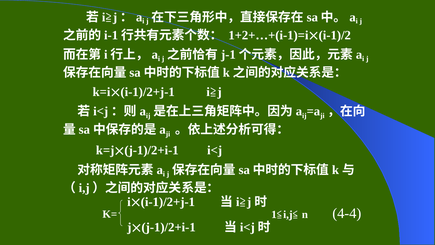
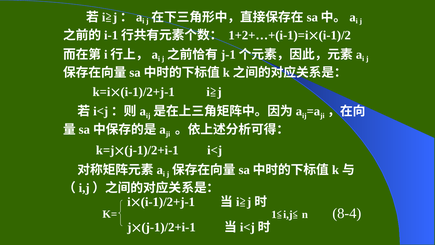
4-4: 4-4 -> 8-4
